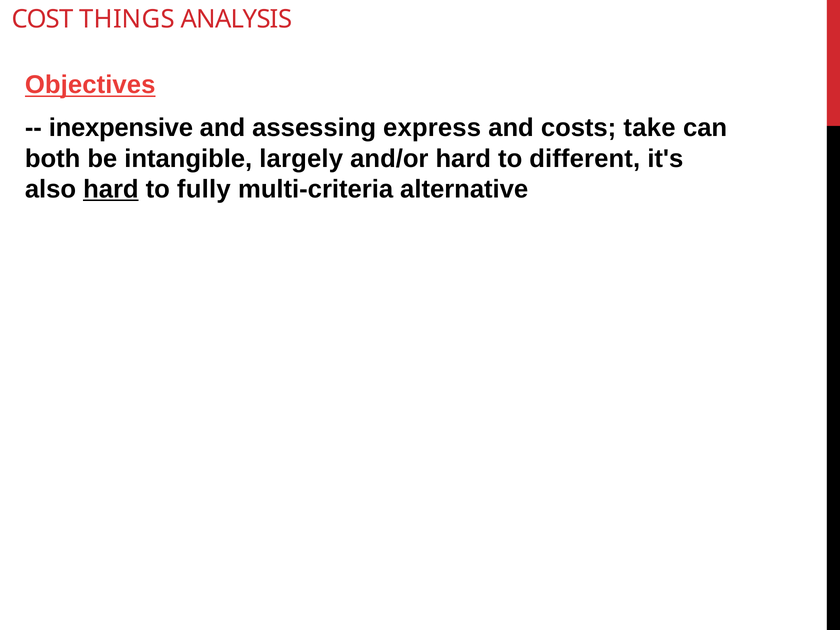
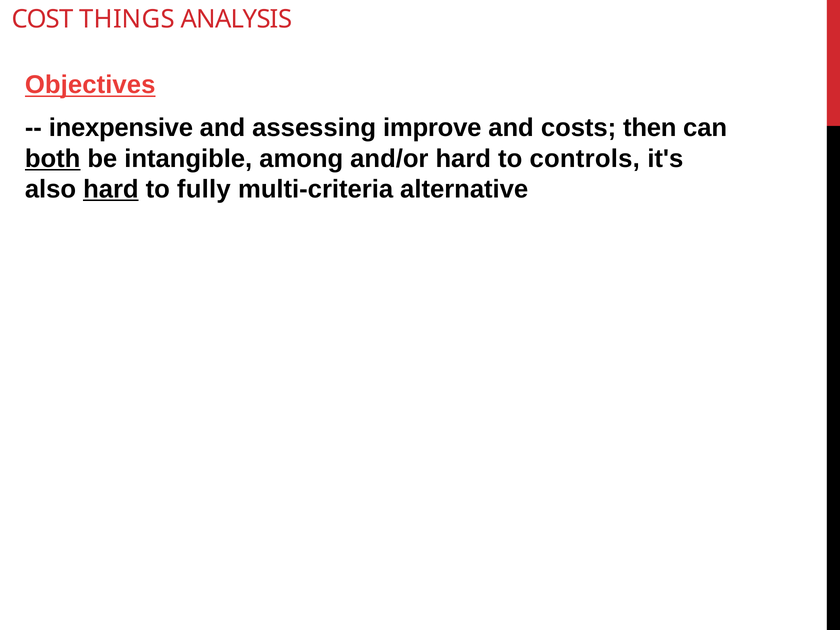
express: express -> improve
take: take -> then
both underline: none -> present
largely: largely -> among
different: different -> controls
